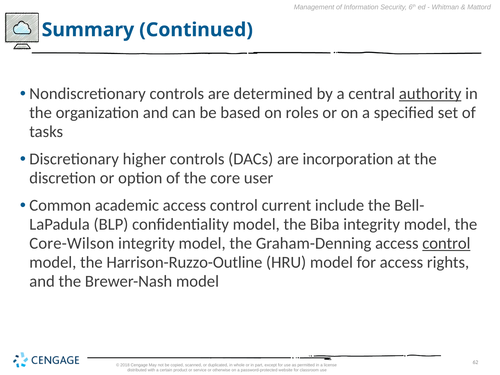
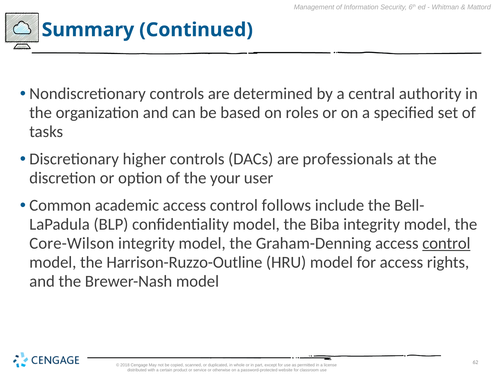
authority underline: present -> none
incorporation: incorporation -> professionals
core: core -> your
current: current -> follows
